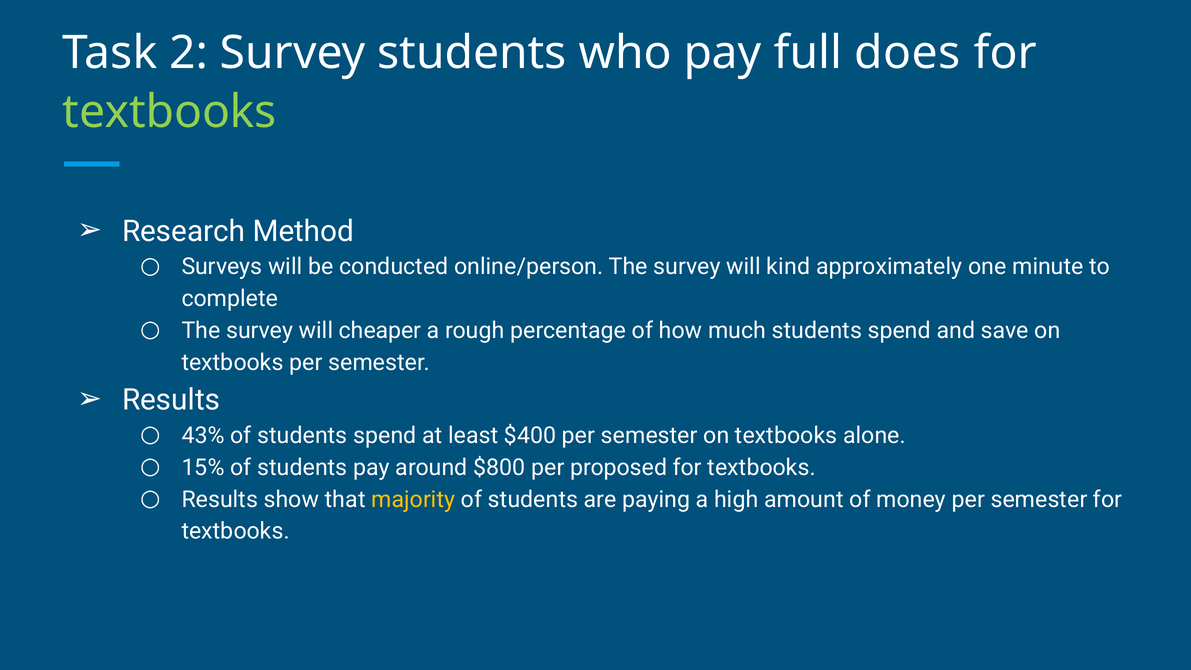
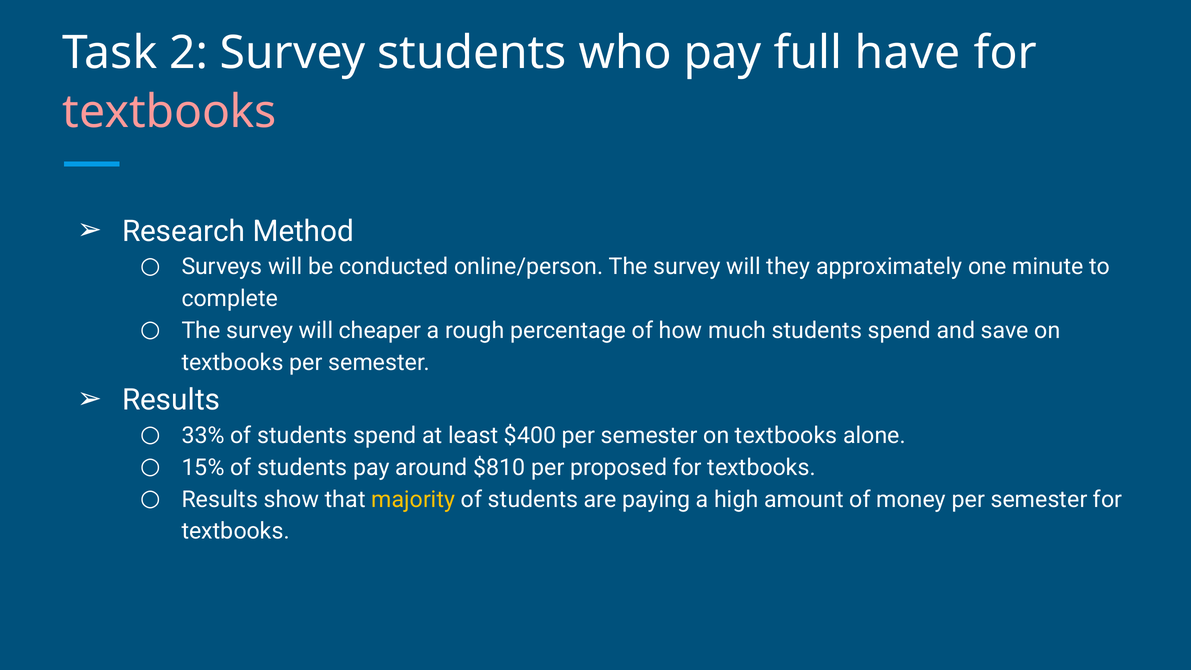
does: does -> have
textbooks at (170, 112) colour: light green -> pink
kind: kind -> they
43%: 43% -> 33%
$800: $800 -> $810
